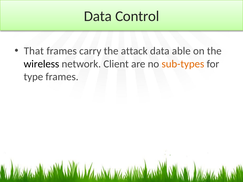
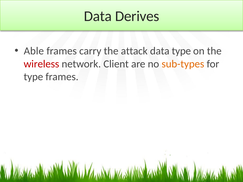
Control: Control -> Derives
That: That -> Able
data able: able -> type
wireless colour: black -> red
